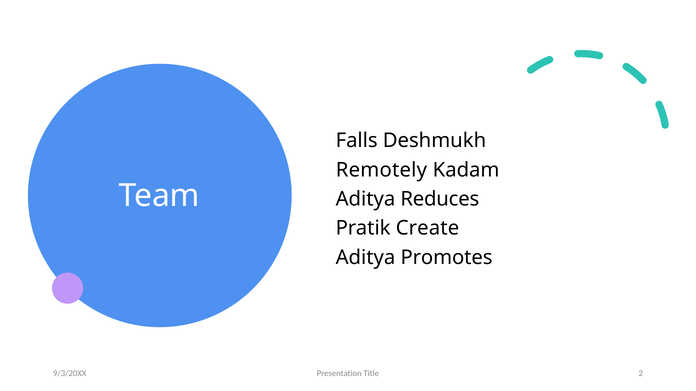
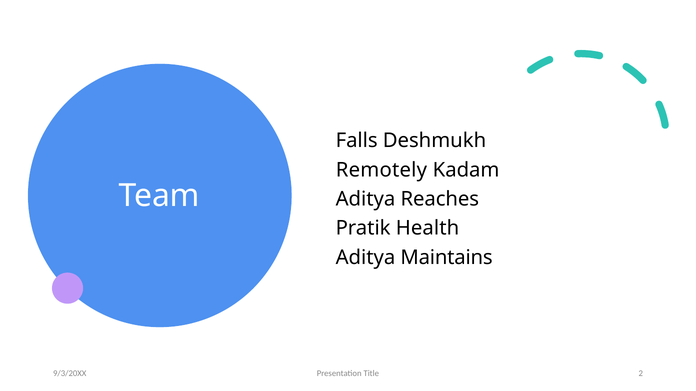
Reduces: Reduces -> Reaches
Create: Create -> Health
Promotes: Promotes -> Maintains
